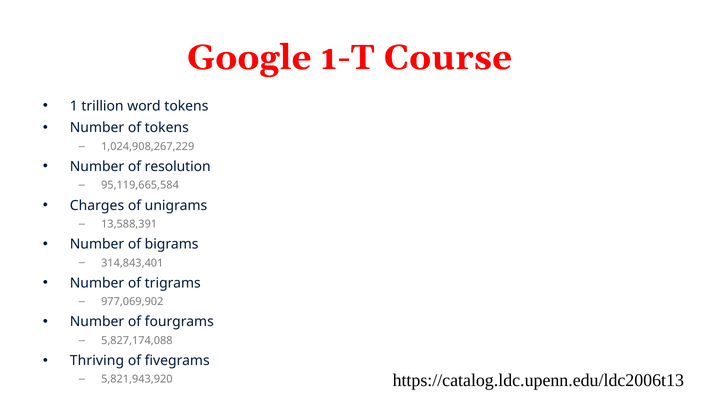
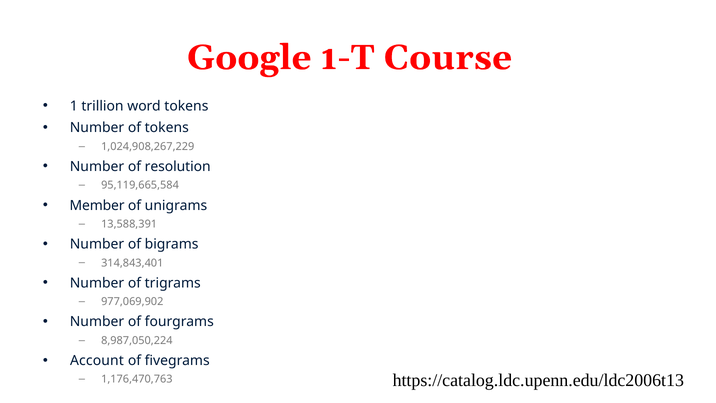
Charges: Charges -> Member
5,827,174,088: 5,827,174,088 -> 8,987,050,224
Thriving: Thriving -> Account
5,821,943,920: 5,821,943,920 -> 1,176,470,763
